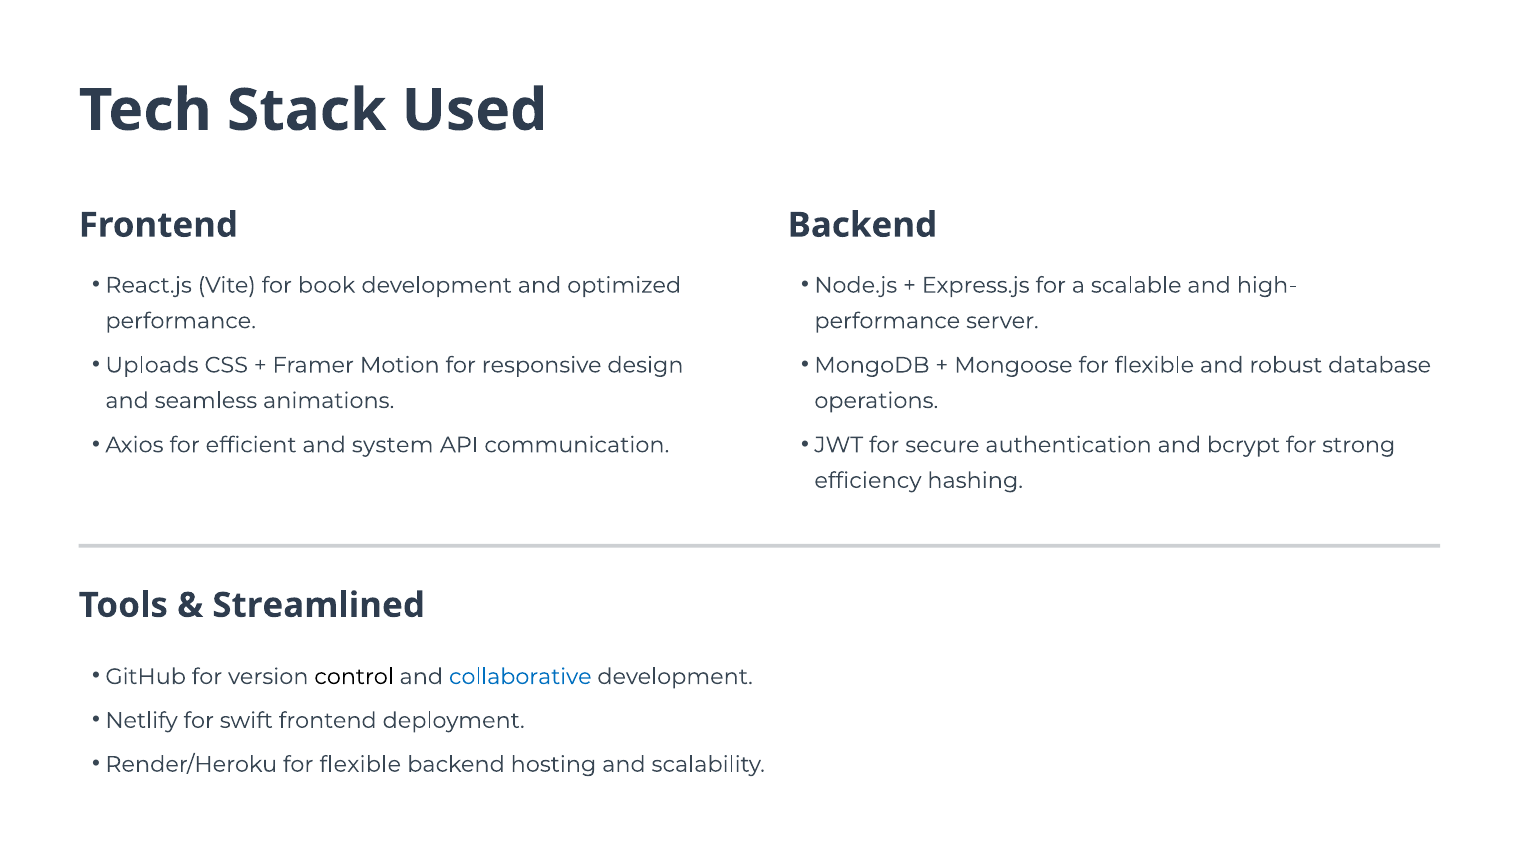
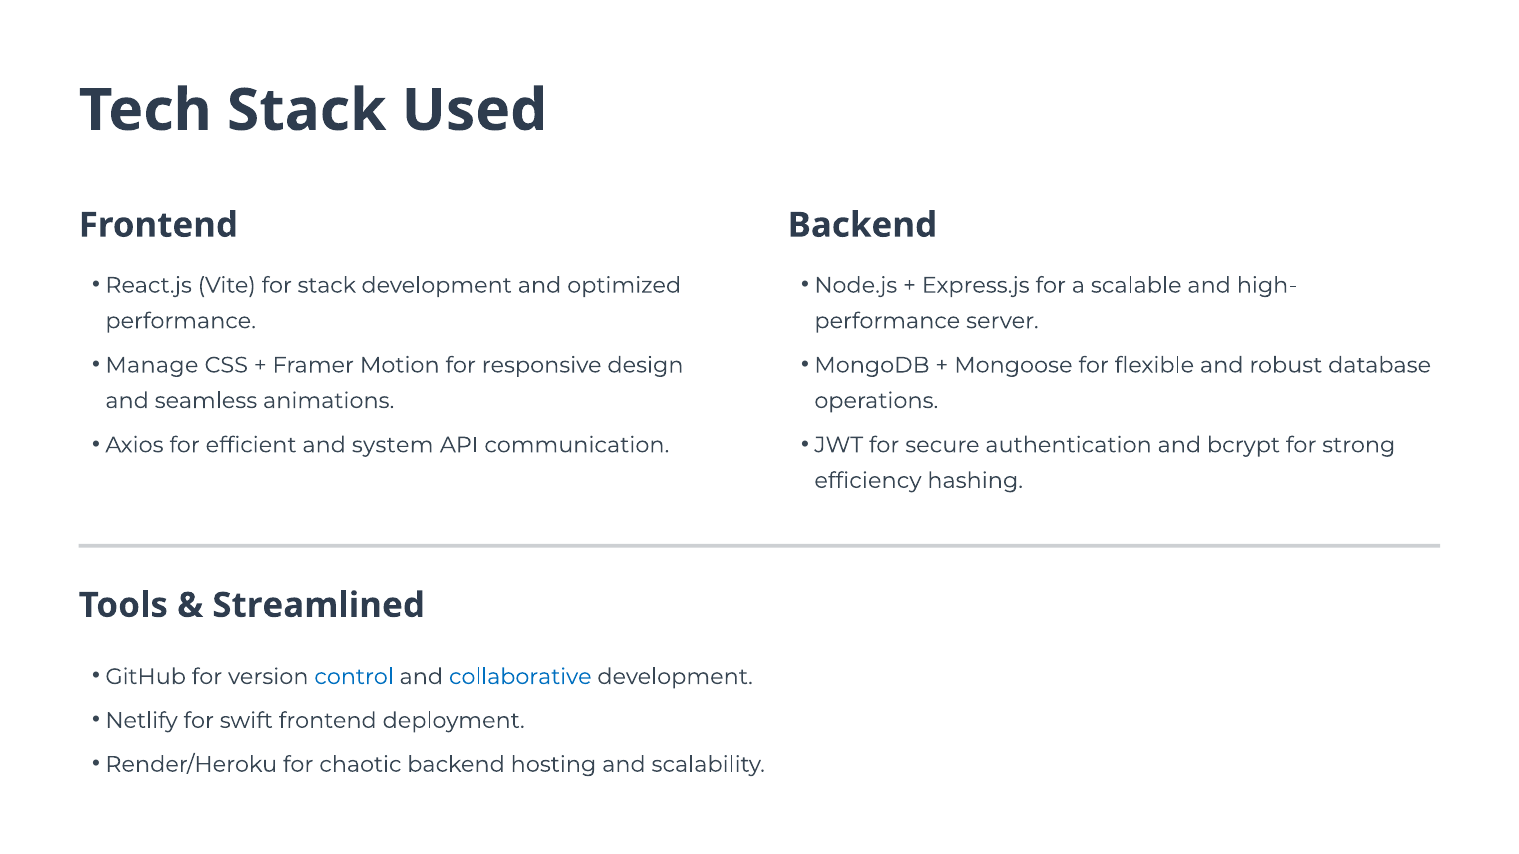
for book: book -> stack
Uploads: Uploads -> Manage
control colour: black -> blue
Render/Heroku for flexible: flexible -> chaotic
